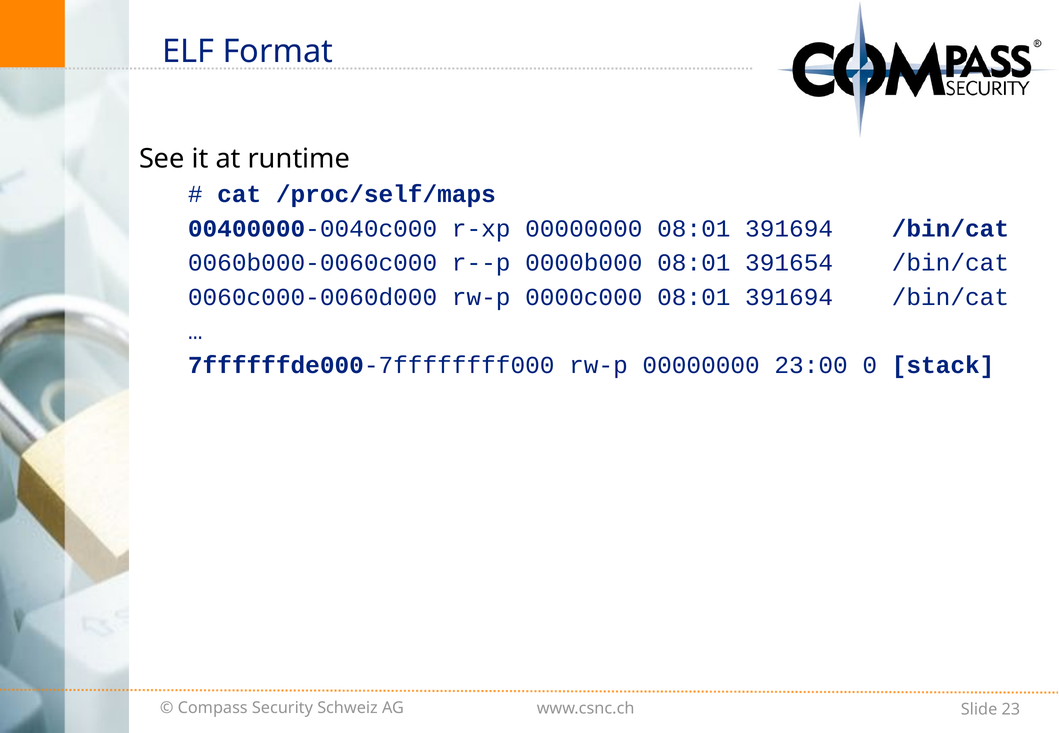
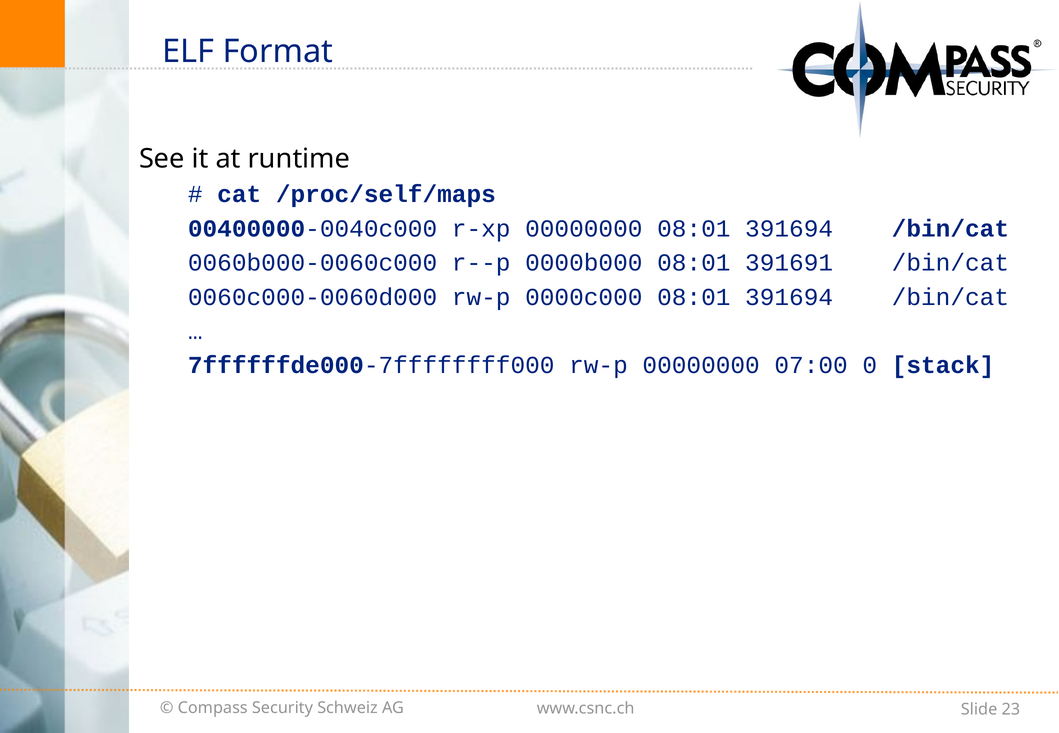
391654: 391654 -> 391691
23:00: 23:00 -> 07:00
